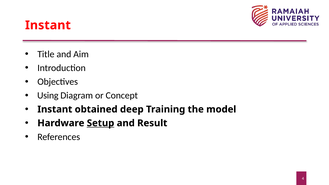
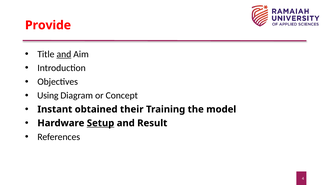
Instant at (48, 25): Instant -> Provide
and at (64, 54) underline: none -> present
deep: deep -> their
